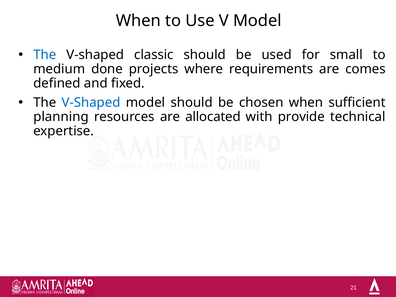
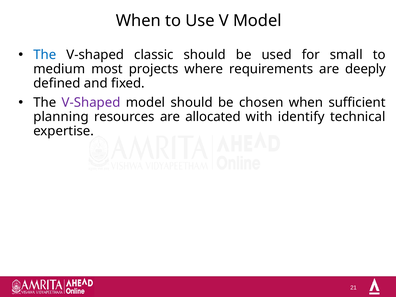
done: done -> most
comes: comes -> deeply
V-Shaped at (91, 102) colour: blue -> purple
provide: provide -> identify
